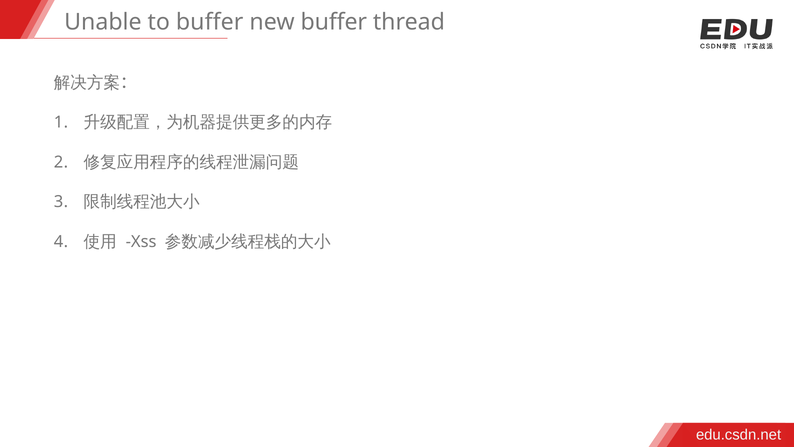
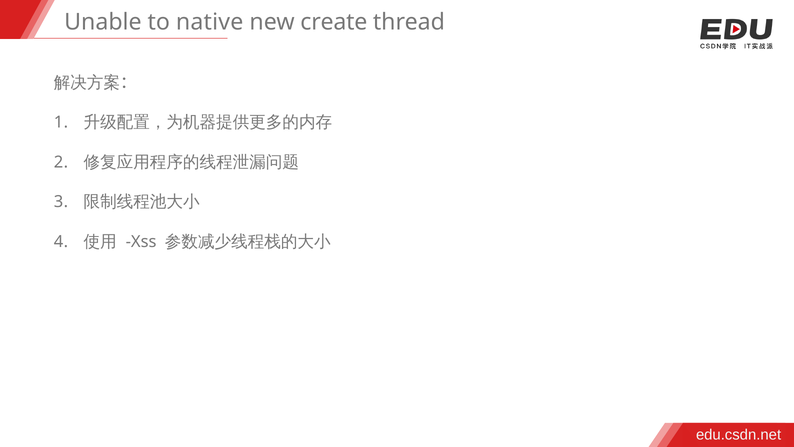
to buffer: buffer -> native
new buffer: buffer -> create
